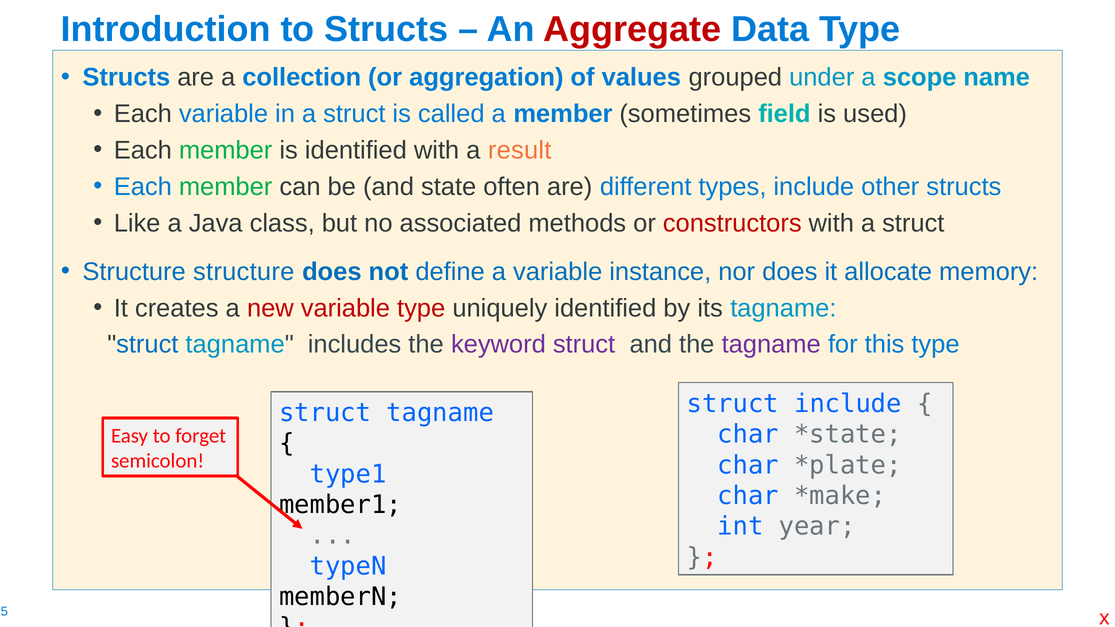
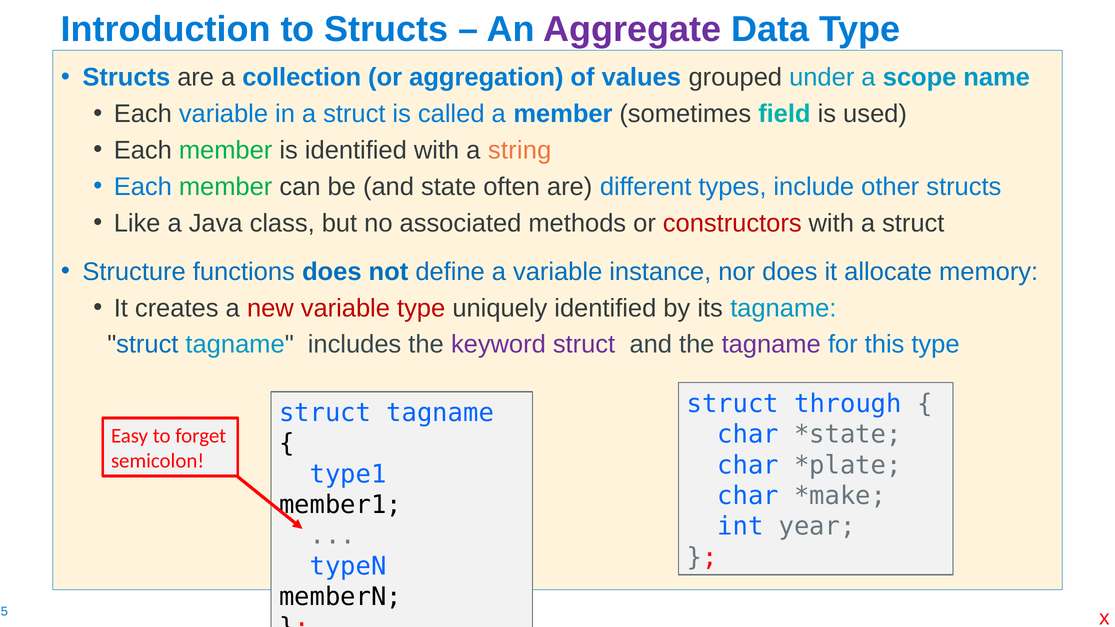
Aggregate colour: red -> purple
result: result -> string
Structure structure: structure -> functions
struct include: include -> through
